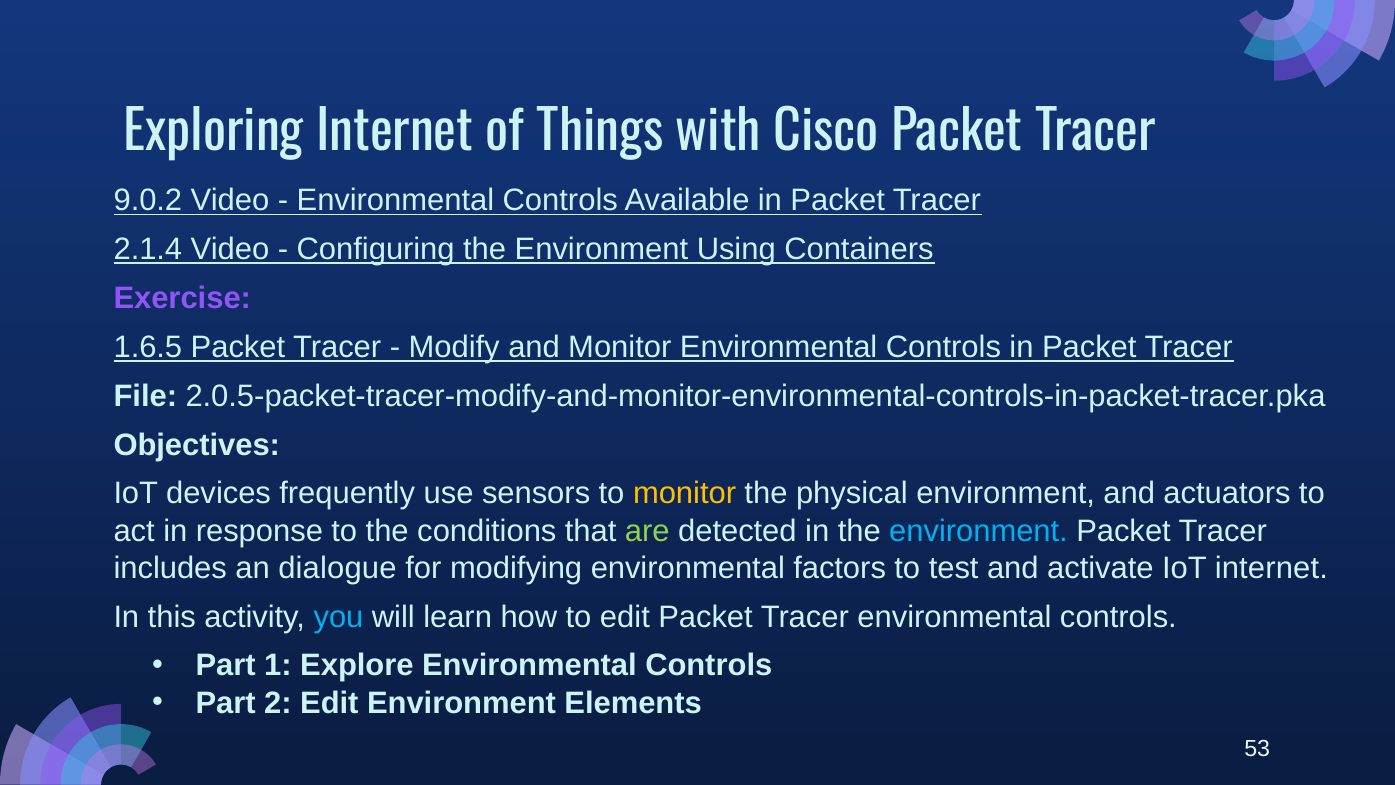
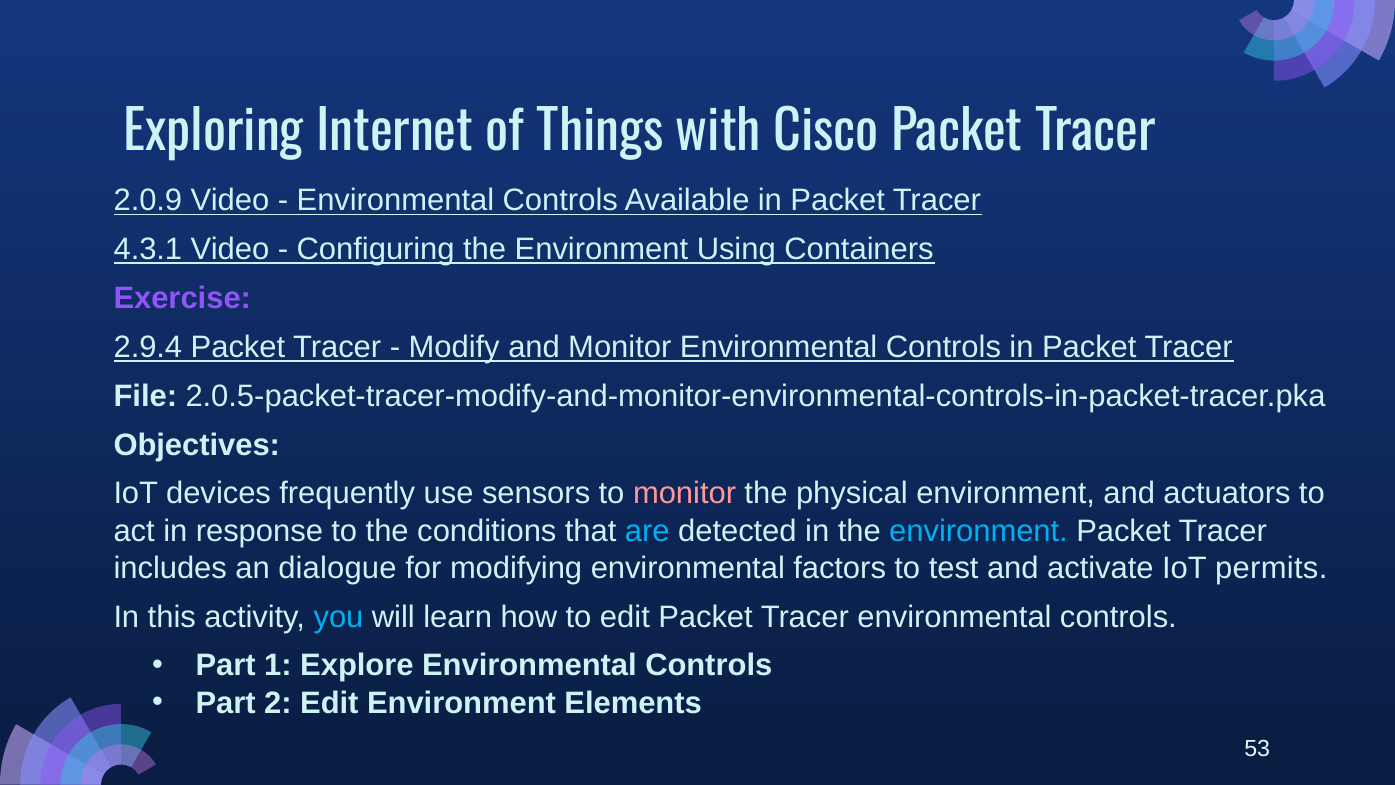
9.0.2: 9.0.2 -> 2.0.9
2.1.4: 2.1.4 -> 4.3.1
1.6.5: 1.6.5 -> 2.9.4
monitor at (685, 494) colour: yellow -> pink
are colour: light green -> light blue
IoT internet: internet -> permits
